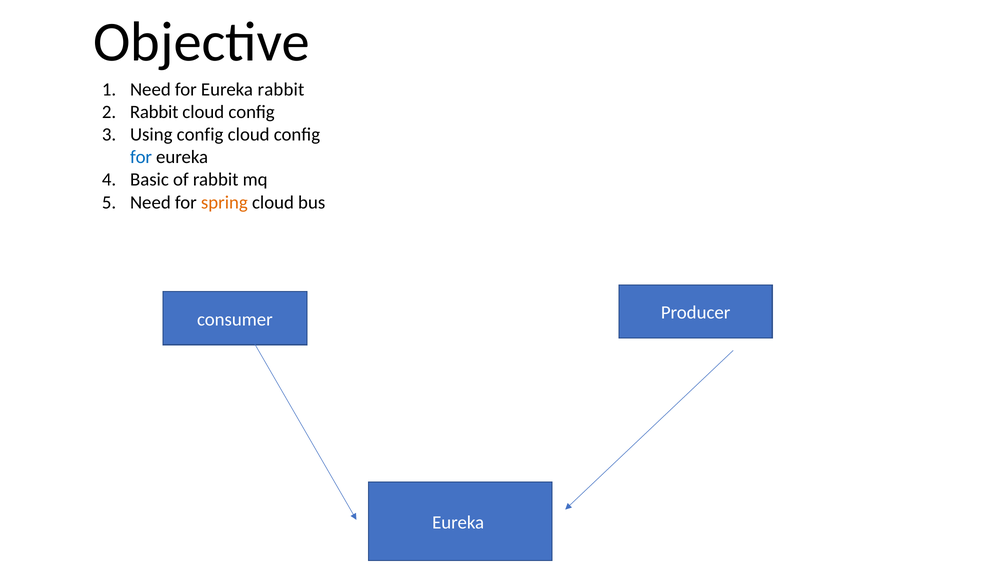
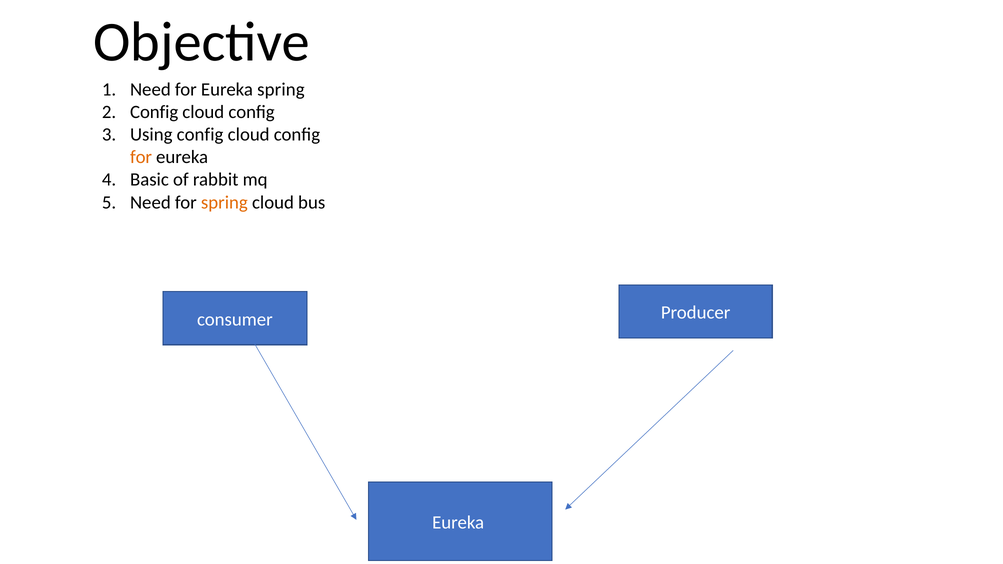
Eureka rabbit: rabbit -> spring
Rabbit at (154, 112): Rabbit -> Config
for at (141, 157) colour: blue -> orange
